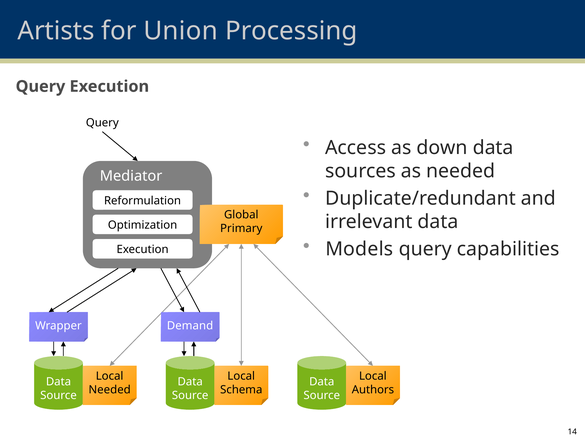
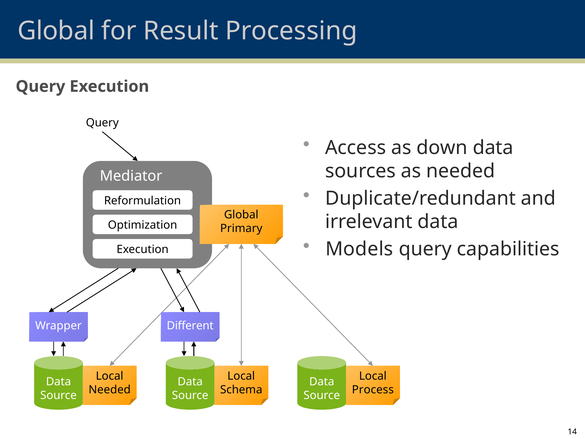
Artists at (56, 31): Artists -> Global
Union: Union -> Result
Demand: Demand -> Different
Authors: Authors -> Process
